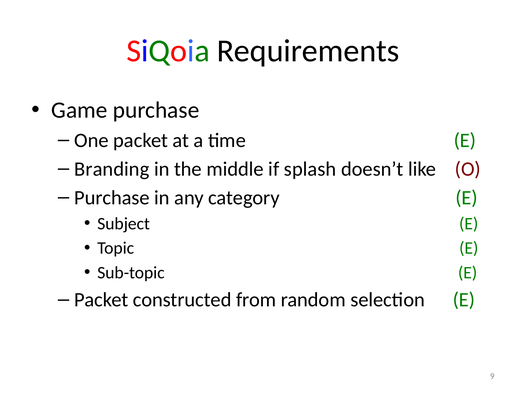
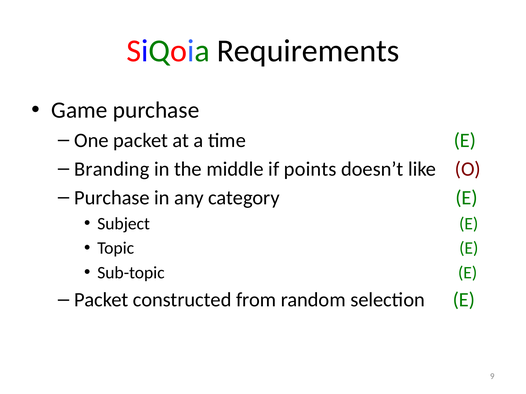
splash: splash -> points
